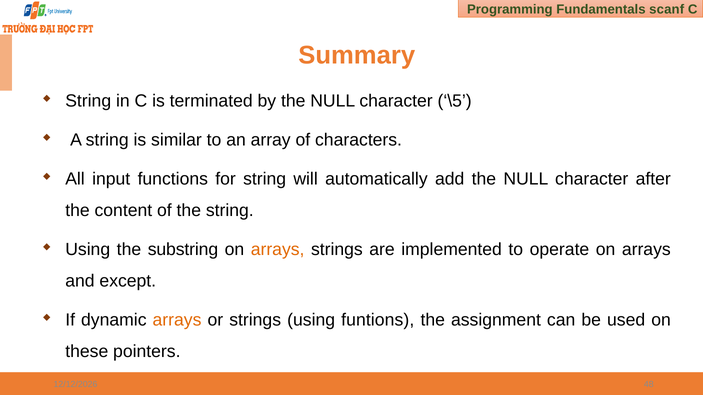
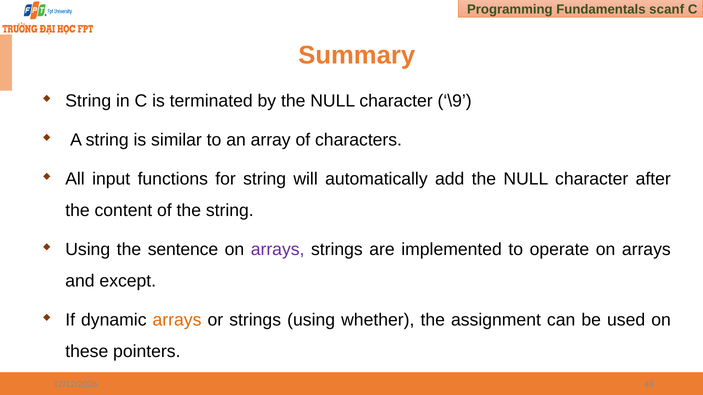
\5: \5 -> \9
substring: substring -> sentence
arrays at (278, 250) colour: orange -> purple
funtions: funtions -> whether
